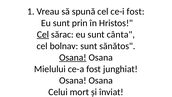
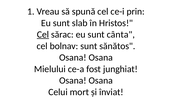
ce-i fost: fost -> prin
prin: prin -> slab
Osana at (73, 57) underline: present -> none
